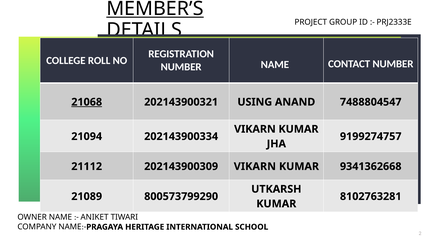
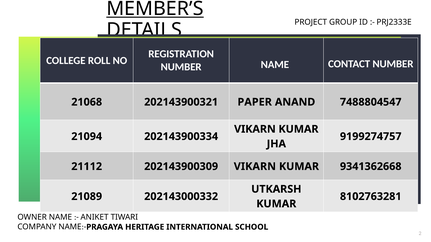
21068 underline: present -> none
USING: USING -> PAPER
800573799290: 800573799290 -> 202143000332
